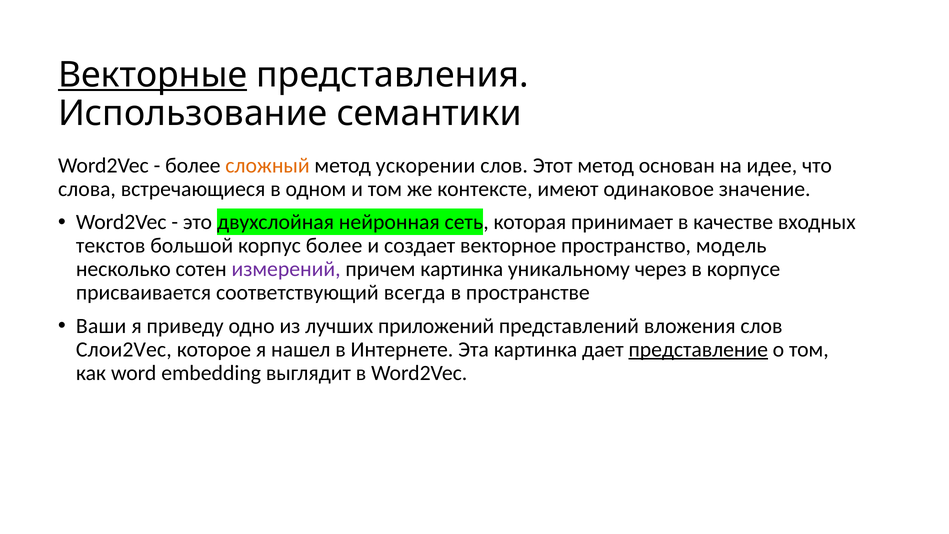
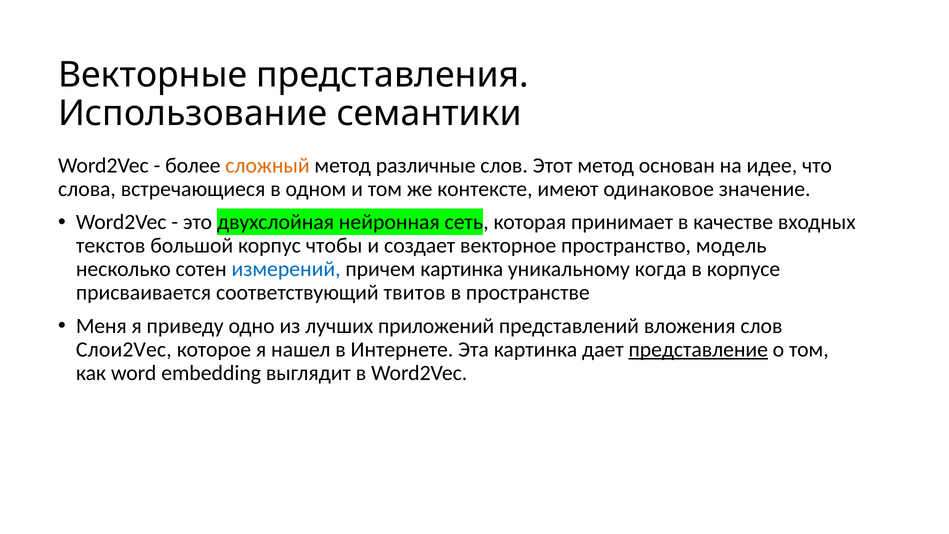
Векторные underline: present -> none
ускорении: ускорении -> различные
корпус более: более -> чтобы
измерений colour: purple -> blue
через: через -> когда
всегда: всегда -> твитов
Ваши: Ваши -> Меня
